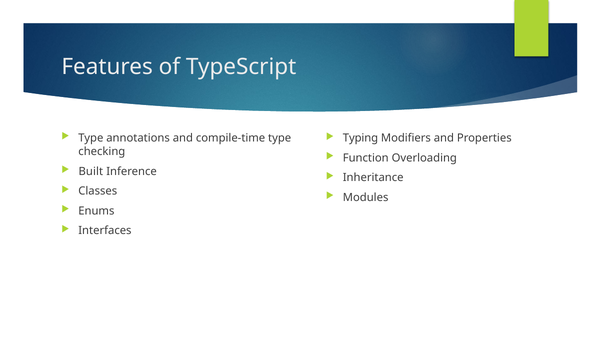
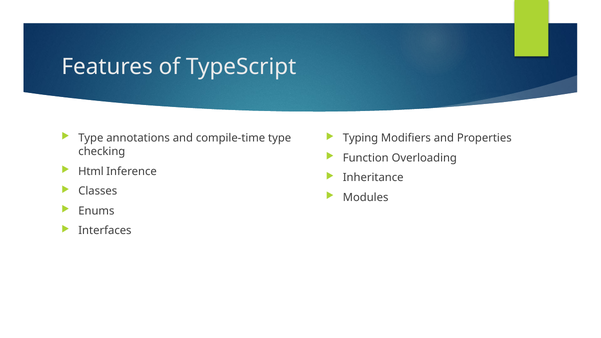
Built: Built -> Html
